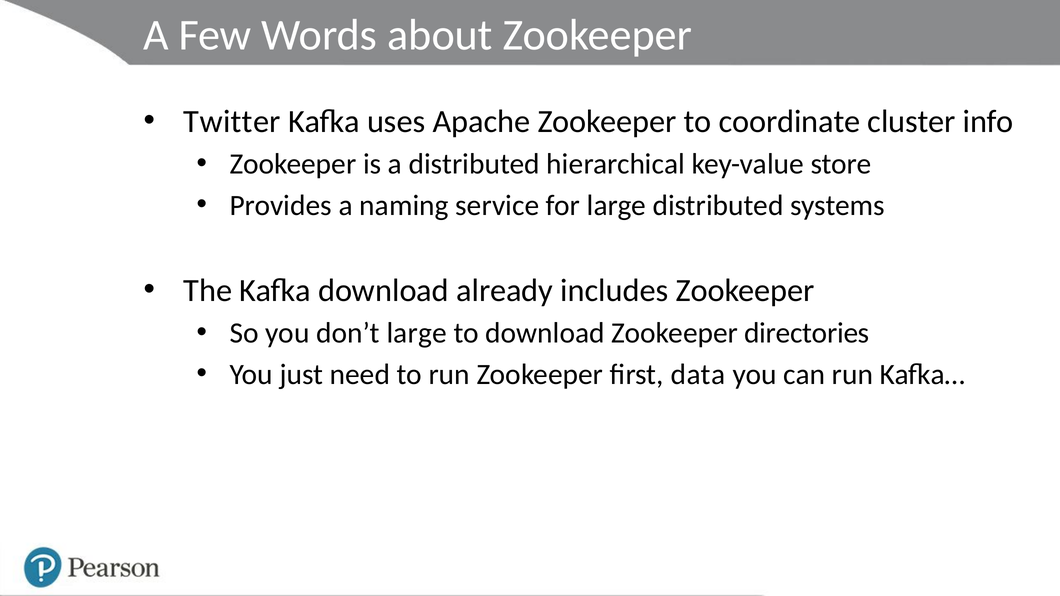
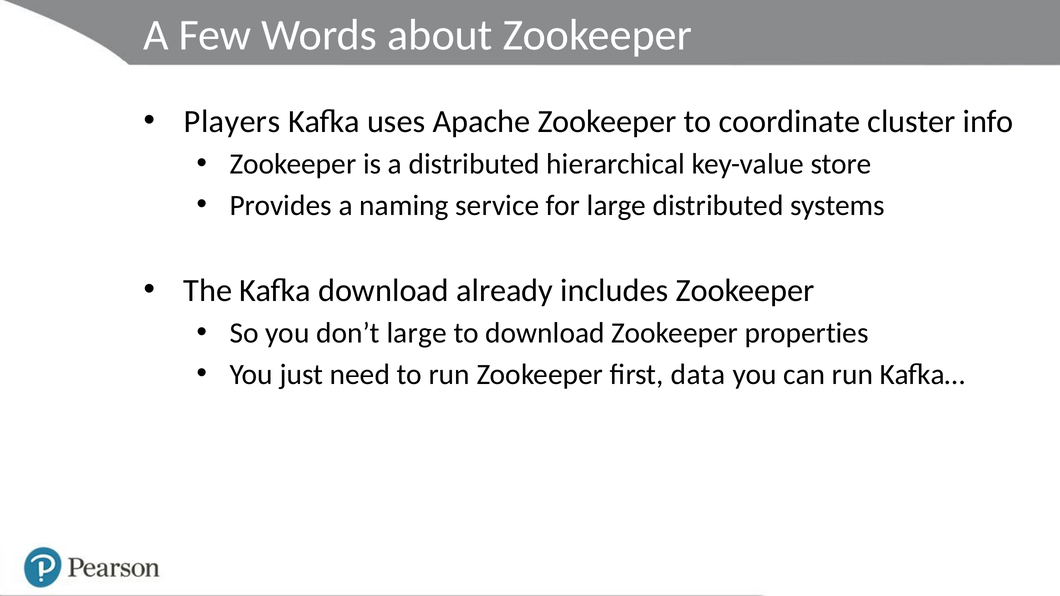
Twitter: Twitter -> Players
directories: directories -> properties
